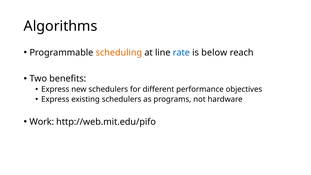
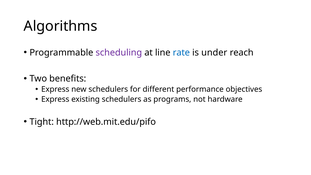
scheduling colour: orange -> purple
below: below -> under
Work: Work -> Tight
